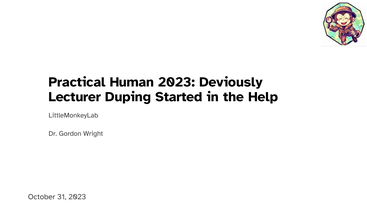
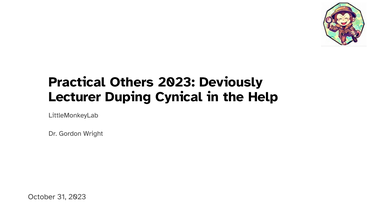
Human: Human -> Others
Started: Started -> Cynical
